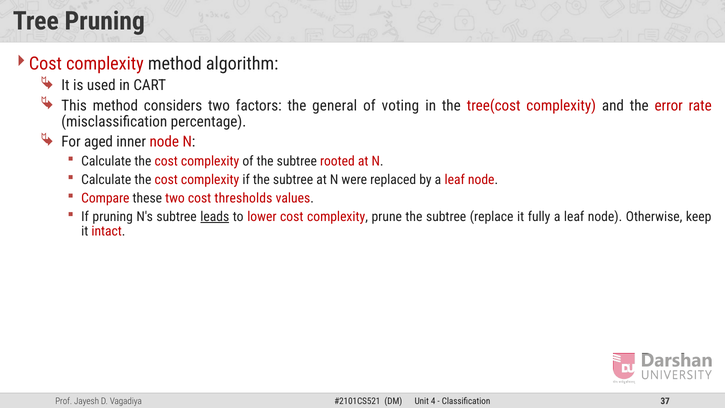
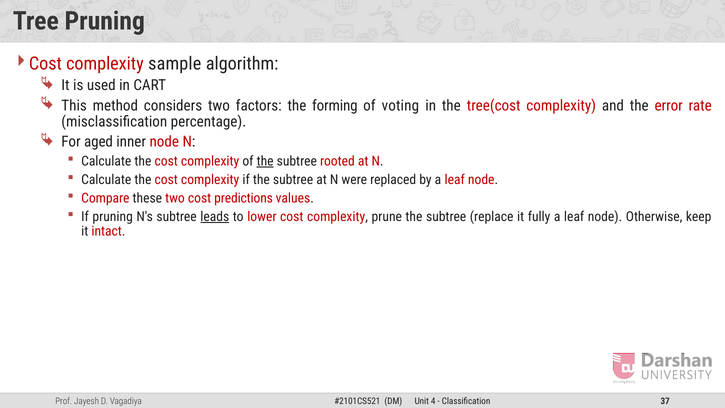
complexity method: method -> sample
general: general -> forming
the at (265, 161) underline: none -> present
thresholds: thresholds -> predictions
